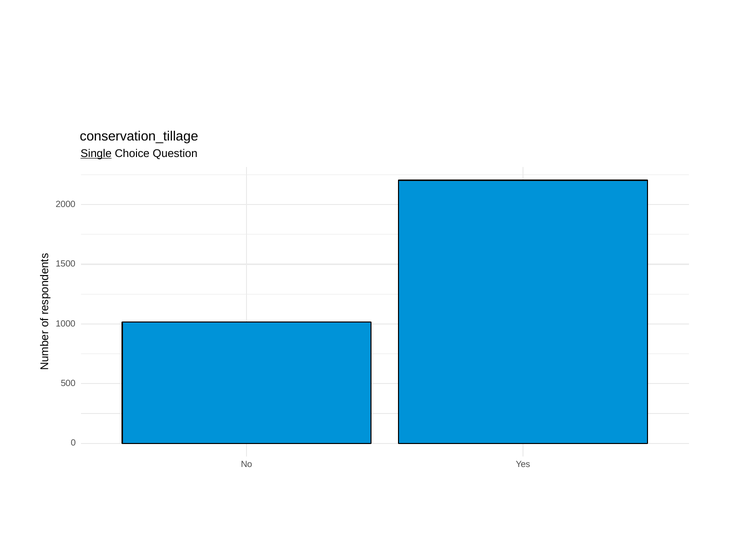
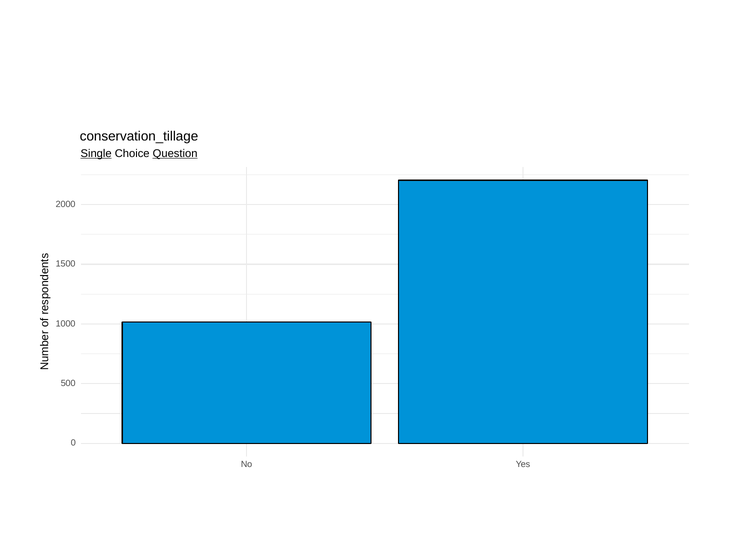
Question underline: none -> present
